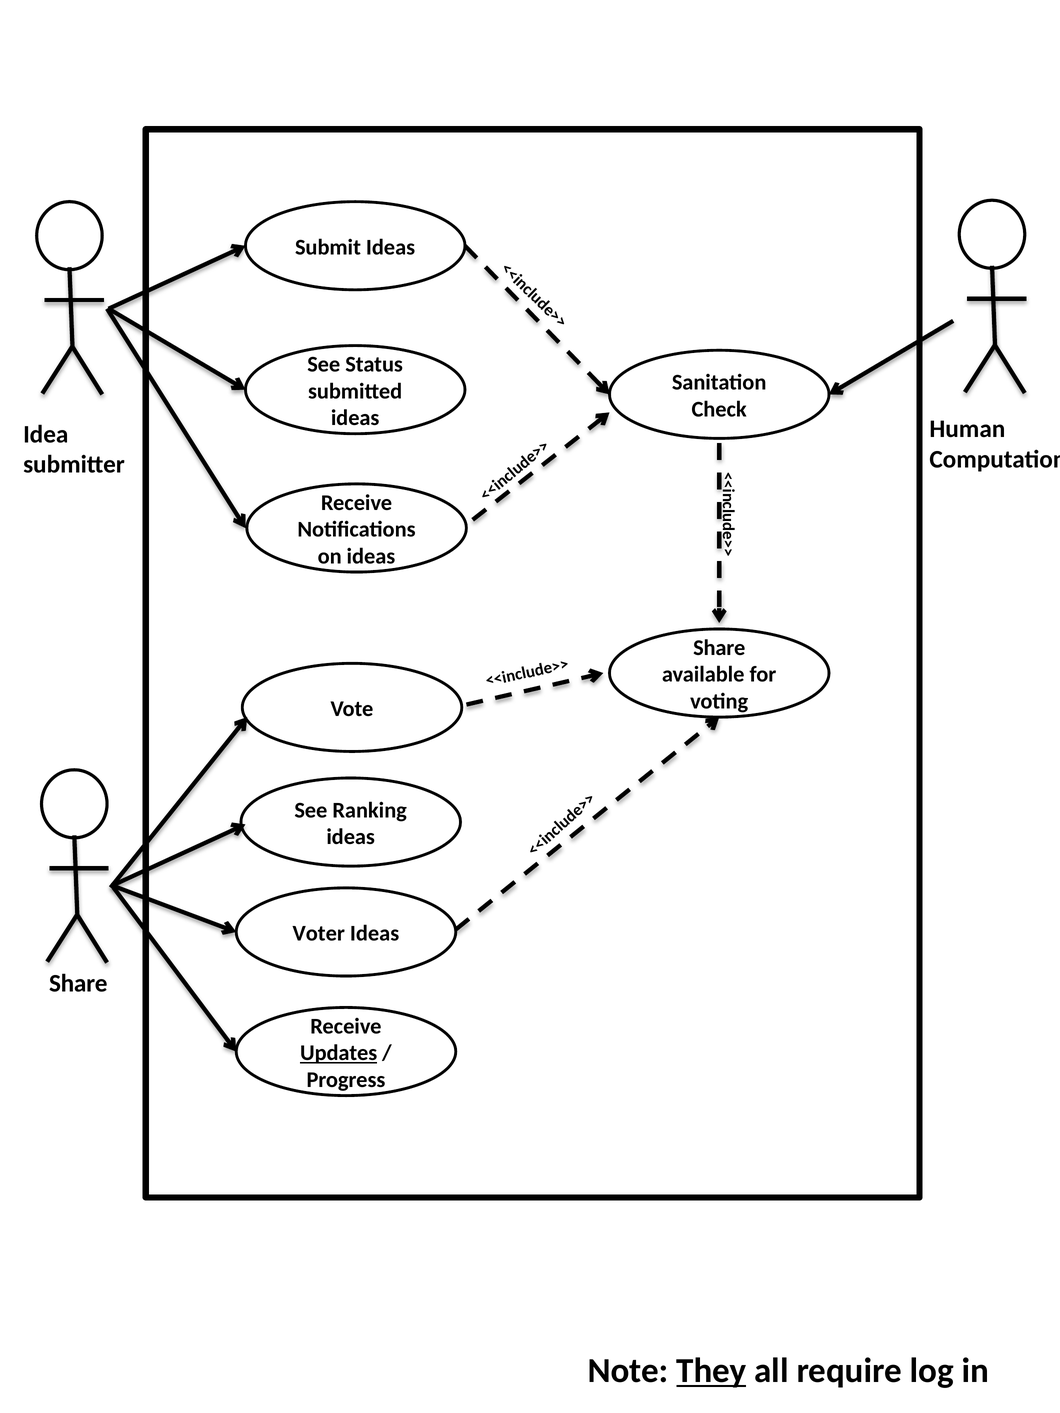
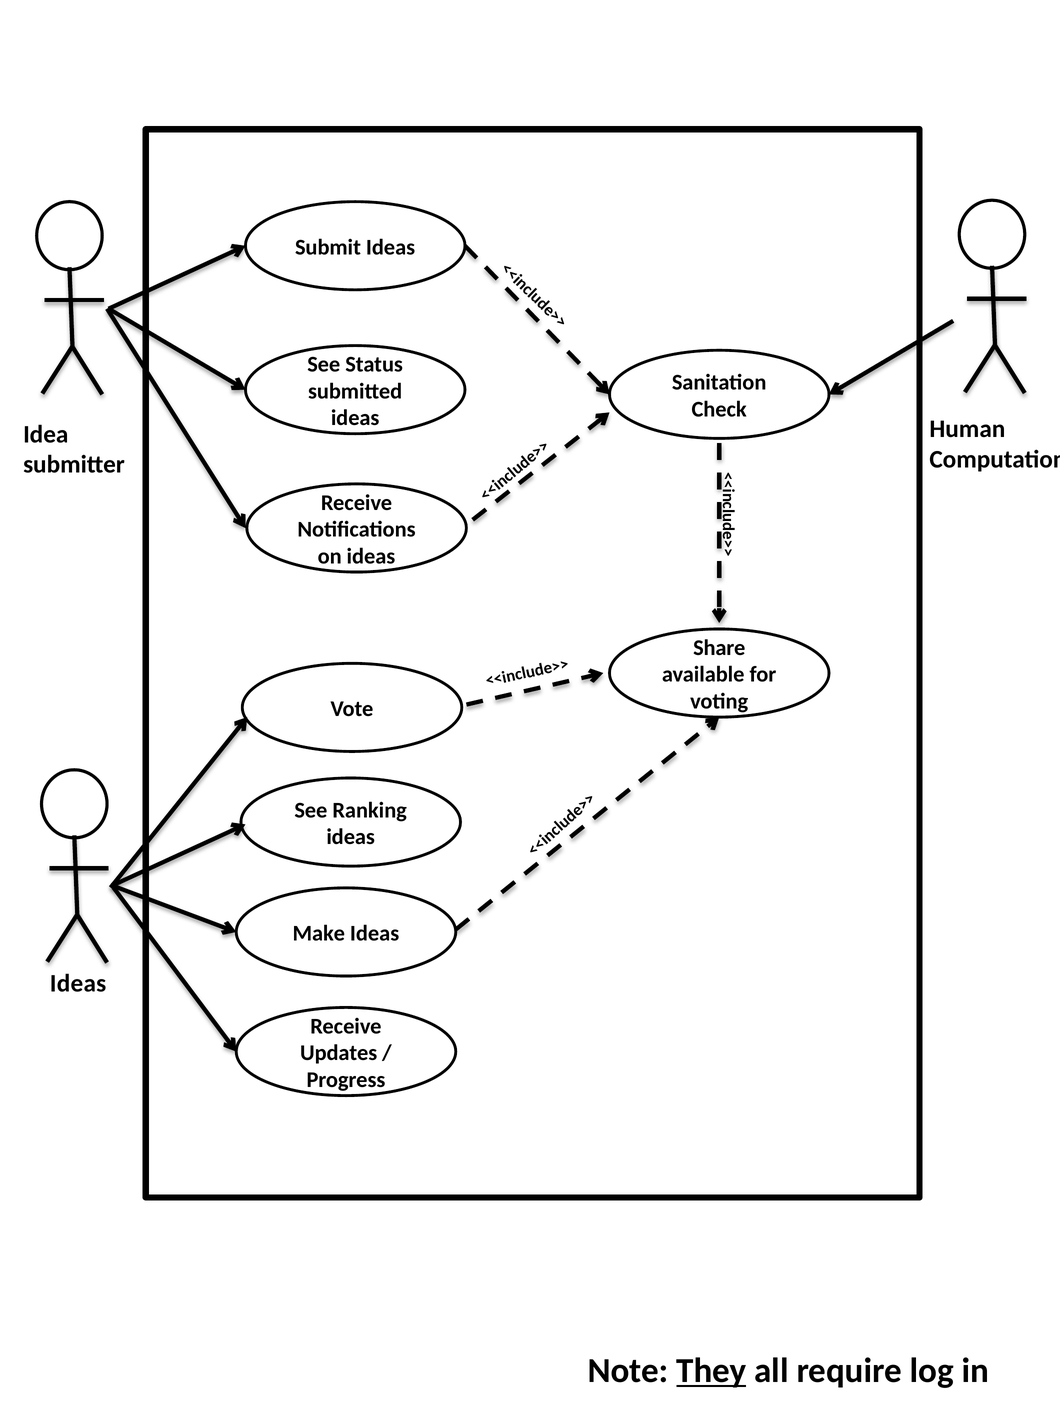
Voter: Voter -> Make
Share at (78, 984): Share -> Ideas
Updates underline: present -> none
